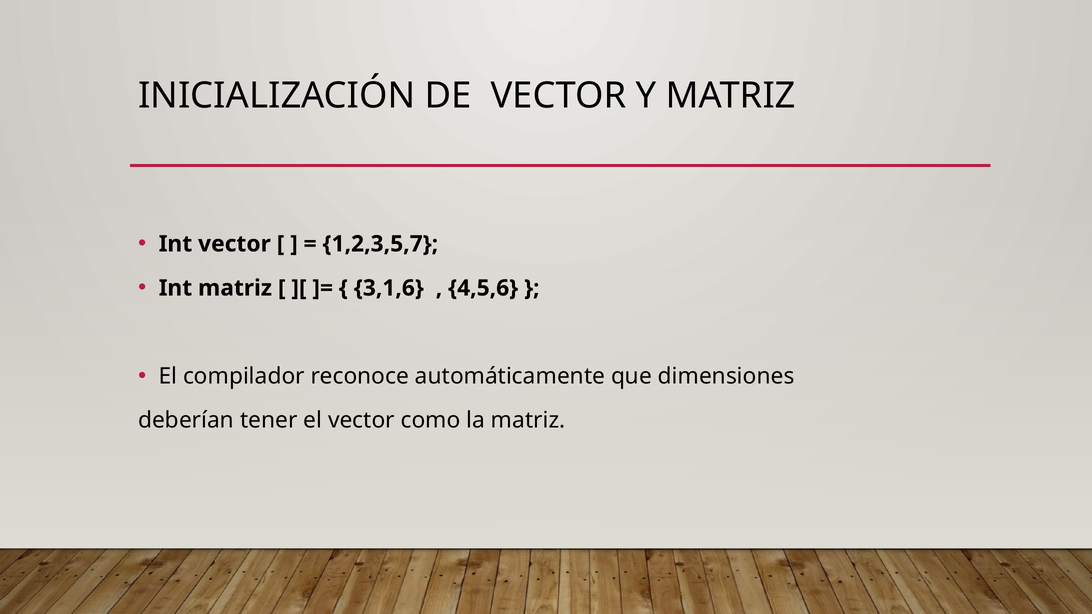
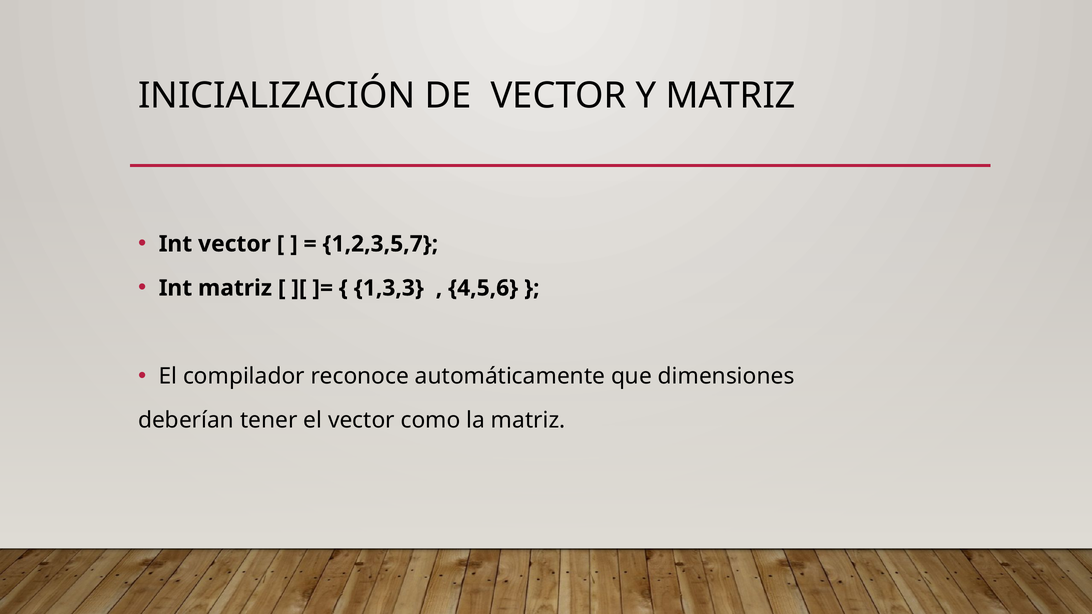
3,1,6: 3,1,6 -> 1,3,3
